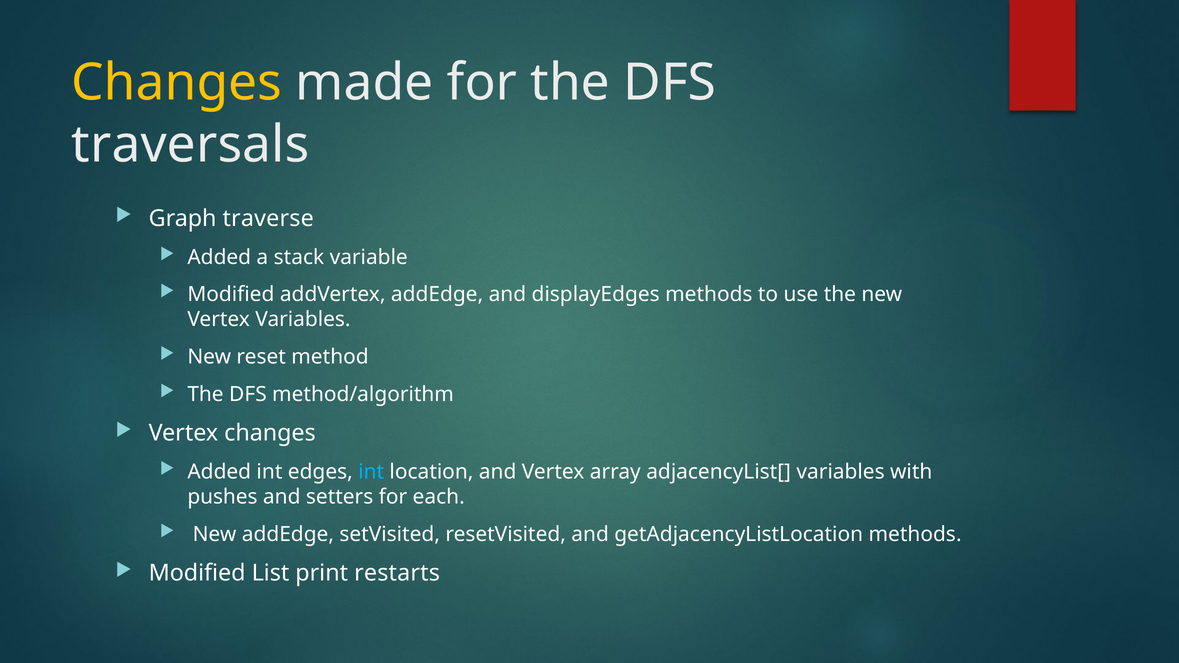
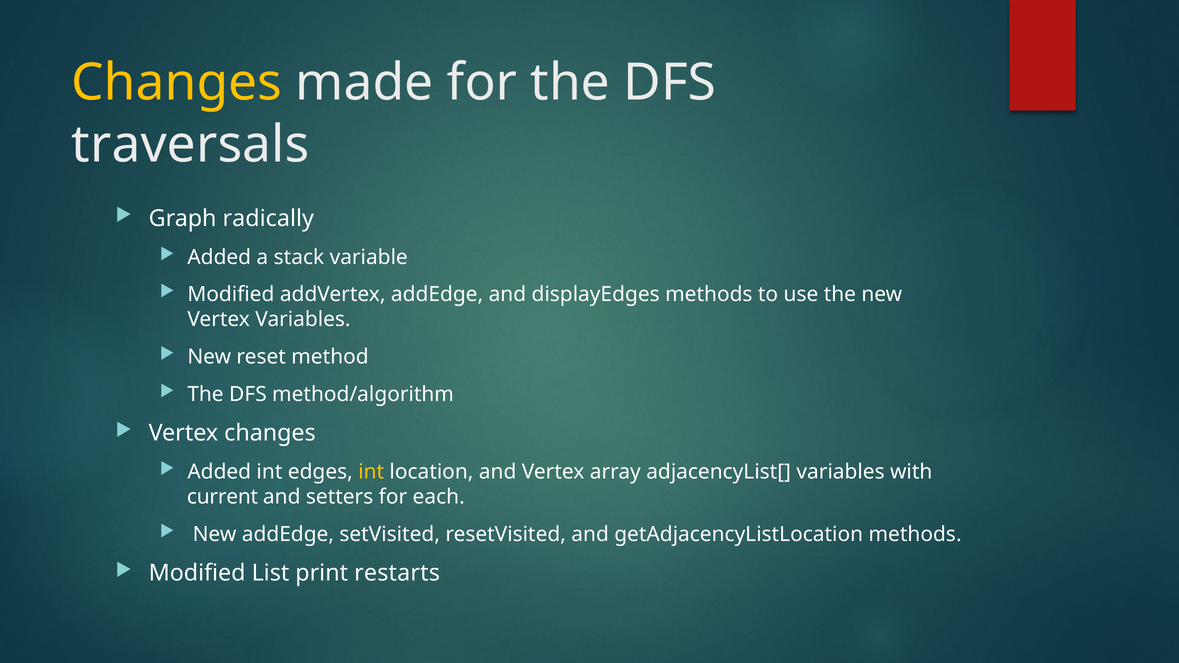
traverse: traverse -> radically
int at (371, 472) colour: light blue -> yellow
pushes: pushes -> current
